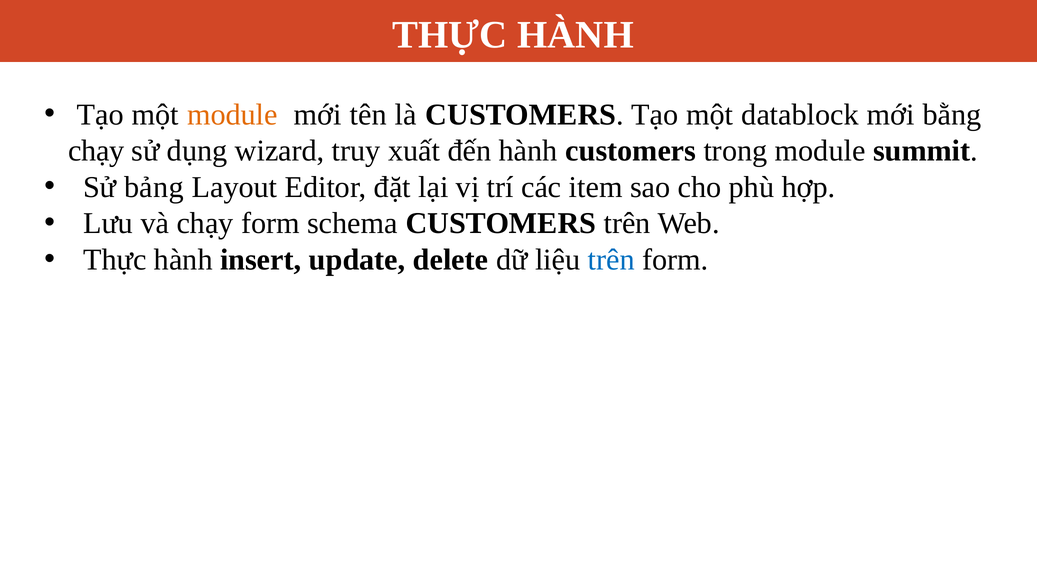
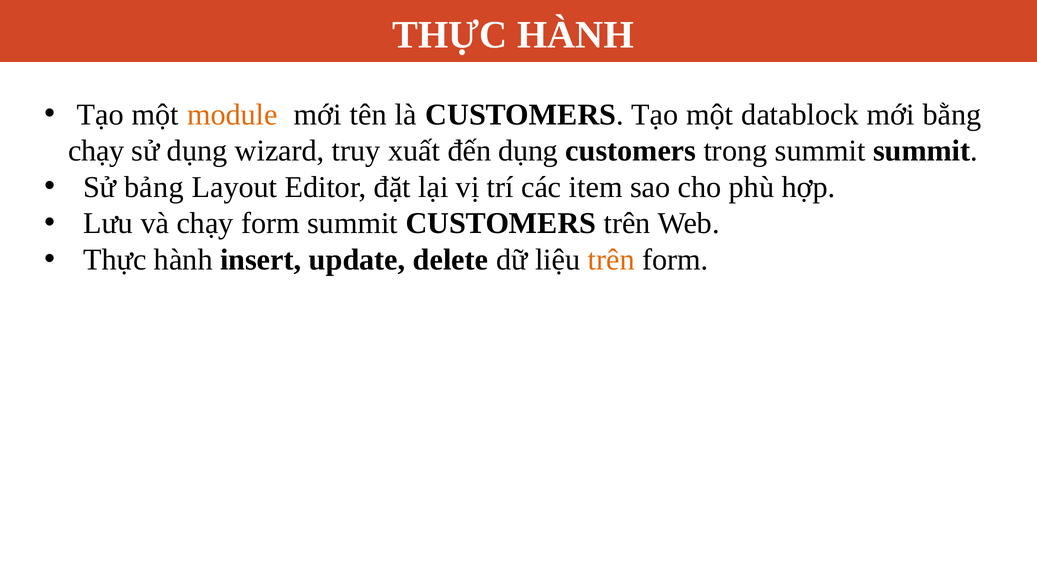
đến hành: hành -> dụng
trong module: module -> summit
form schema: schema -> summit
trên at (611, 260) colour: blue -> orange
